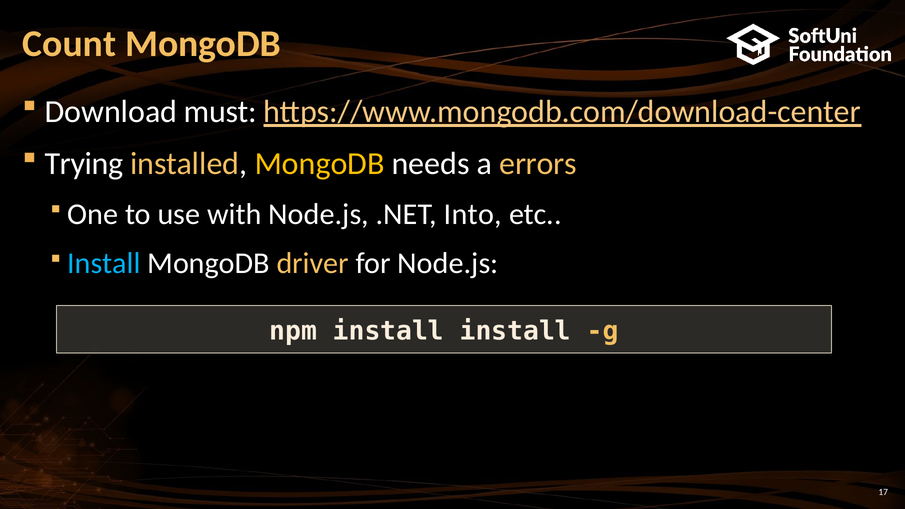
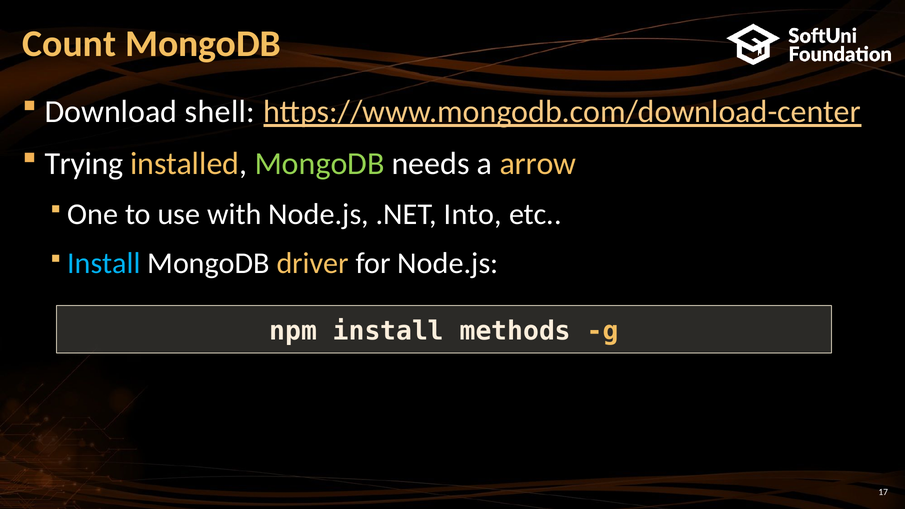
must: must -> shell
MongoDB at (320, 164) colour: yellow -> light green
errors: errors -> arrow
install install: install -> methods
